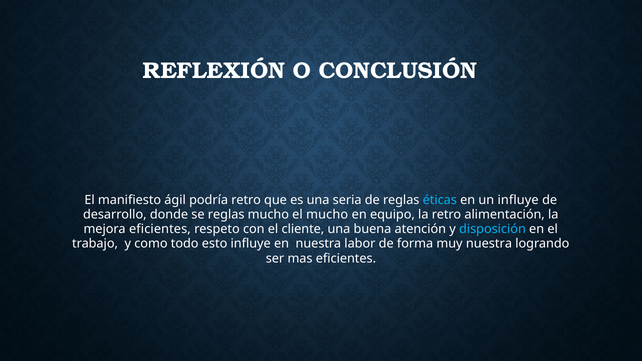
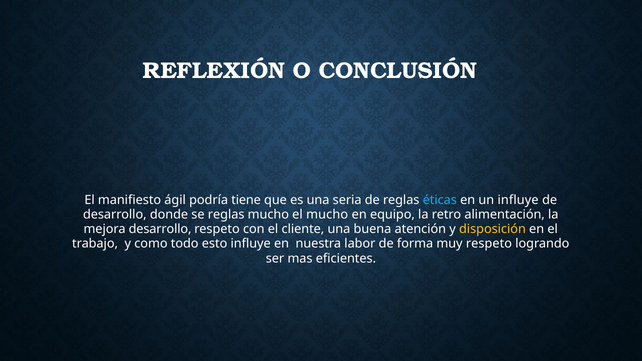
podría retro: retro -> tiene
mejora eficientes: eficientes -> desarrollo
disposición colour: light blue -> yellow
muy nuestra: nuestra -> respeto
